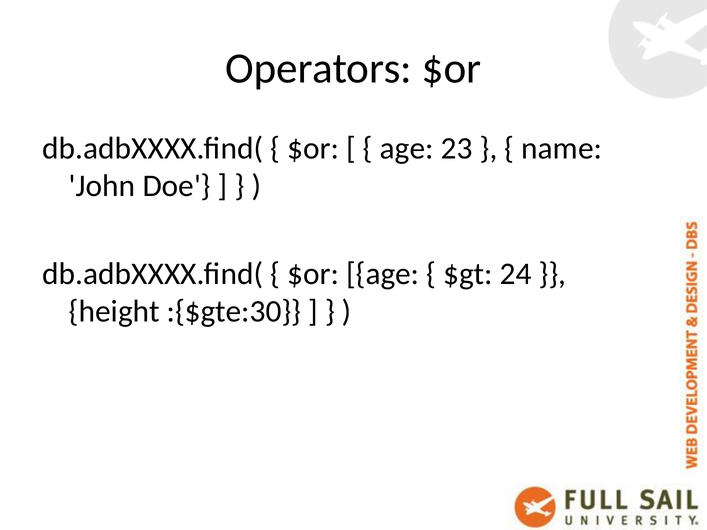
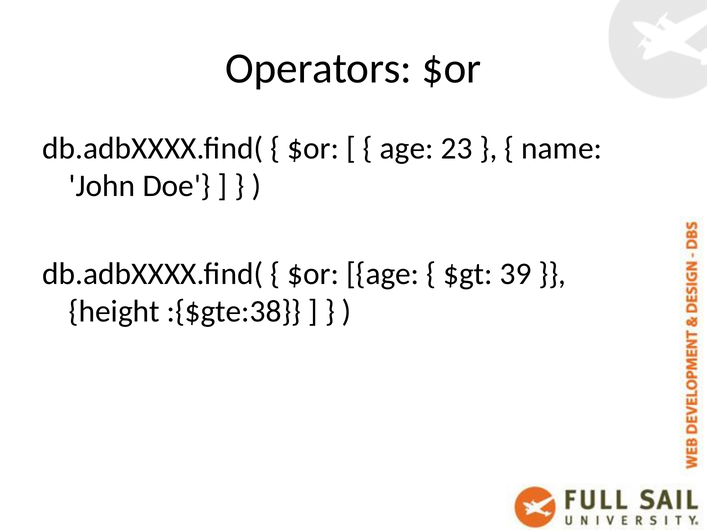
24: 24 -> 39
:{$gte:30: :{$gte:30 -> :{$gte:38
